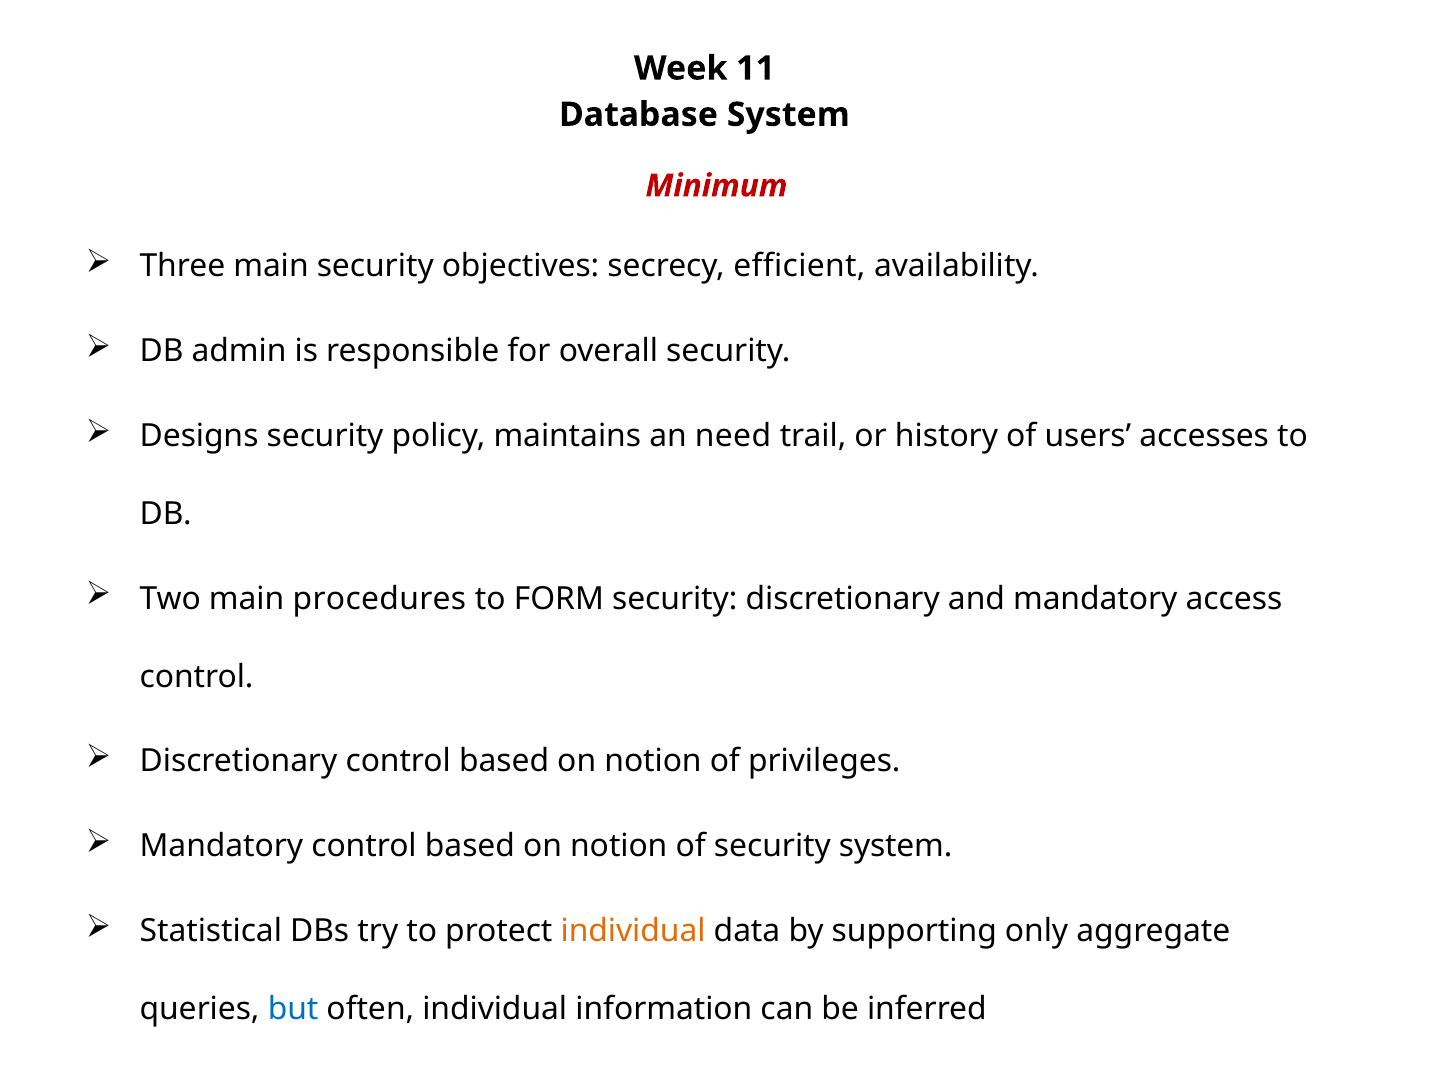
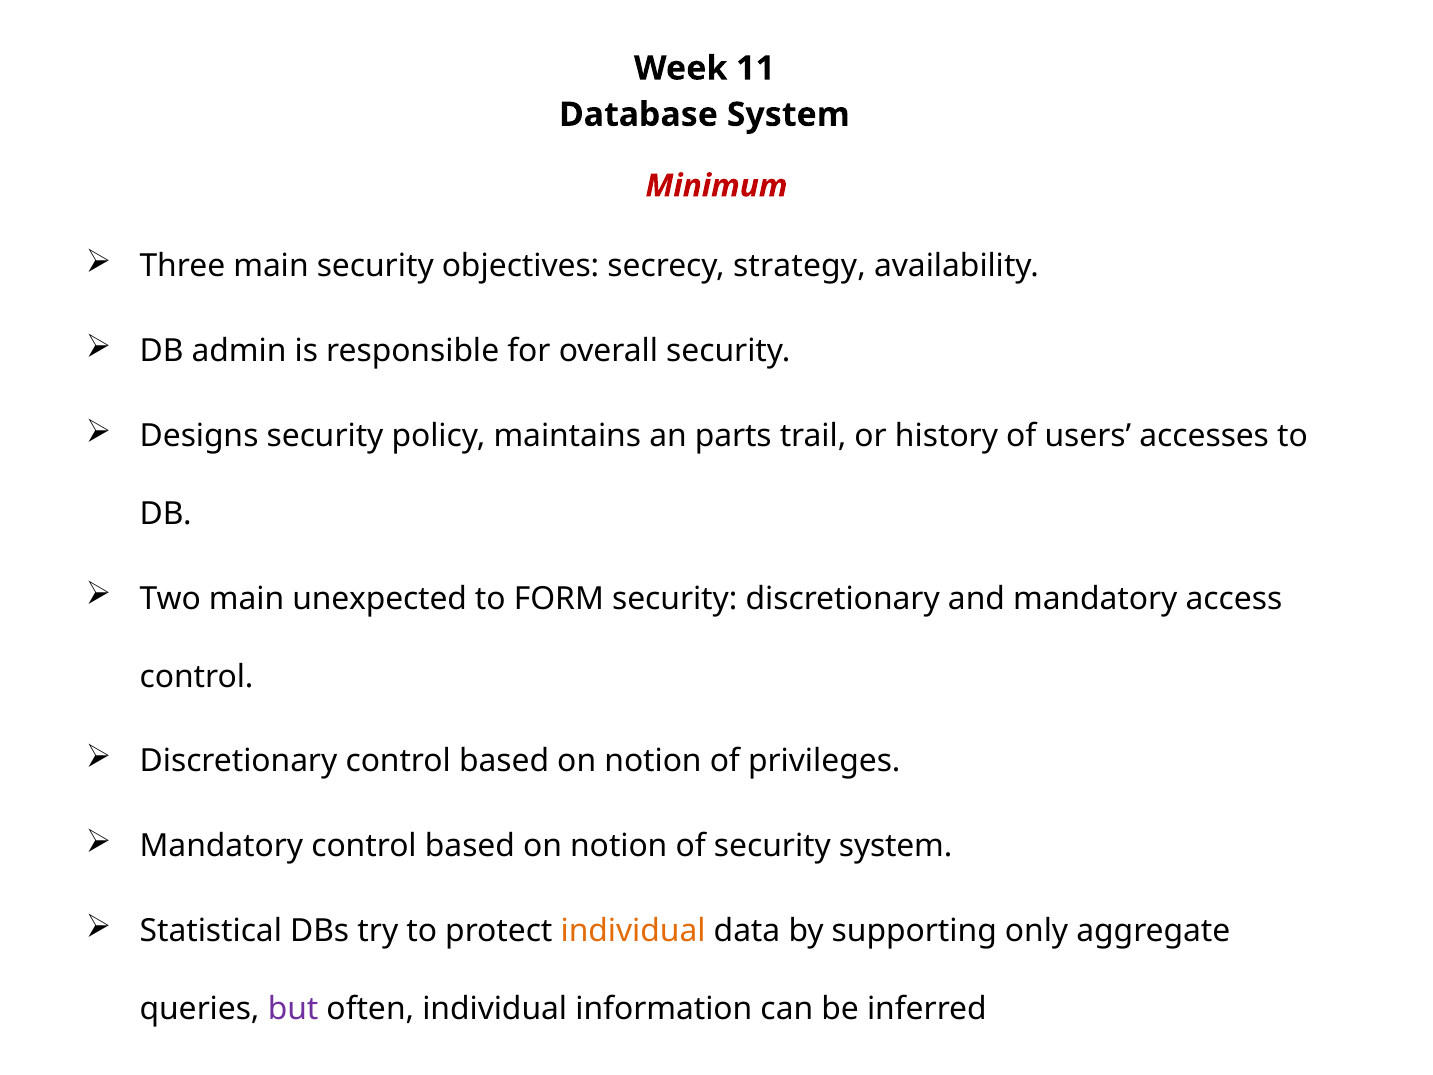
efficient: efficient -> strategy
need: need -> parts
procedures: procedures -> unexpected
but colour: blue -> purple
